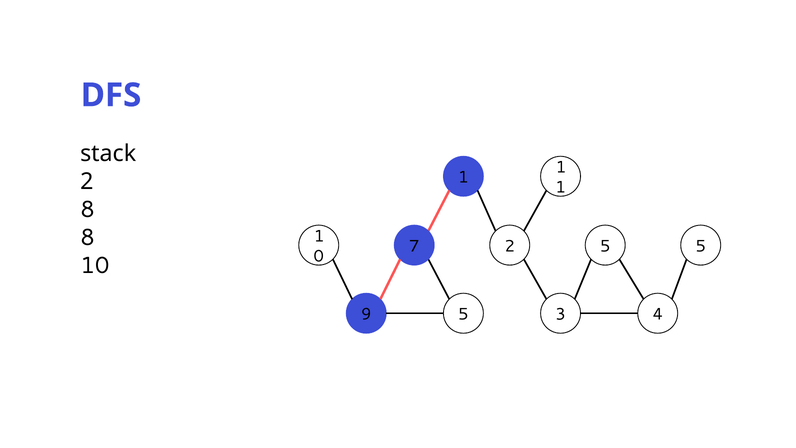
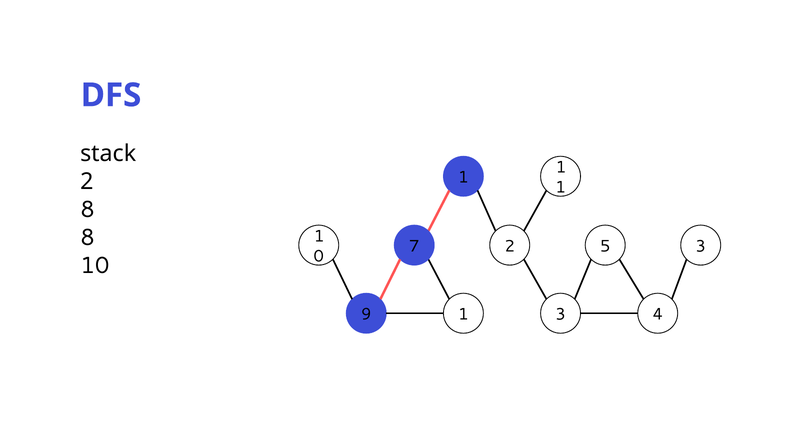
5 5: 5 -> 3
9 5: 5 -> 1
